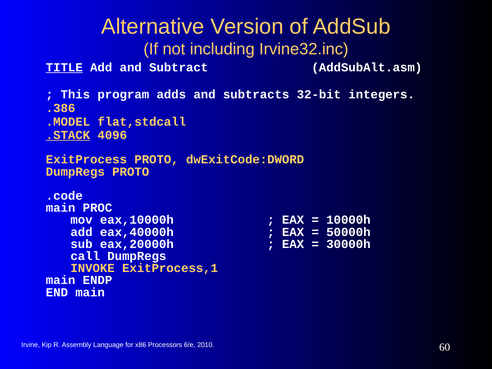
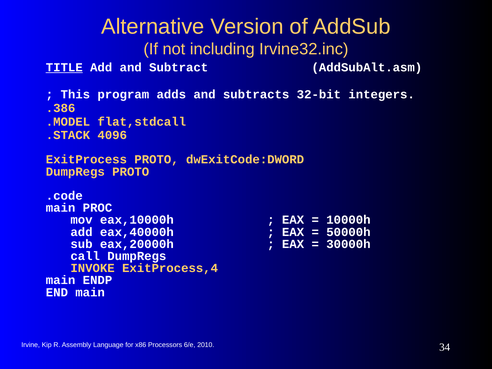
.STACK underline: present -> none
ExitProcess,1: ExitProcess,1 -> ExitProcess,4
60: 60 -> 34
